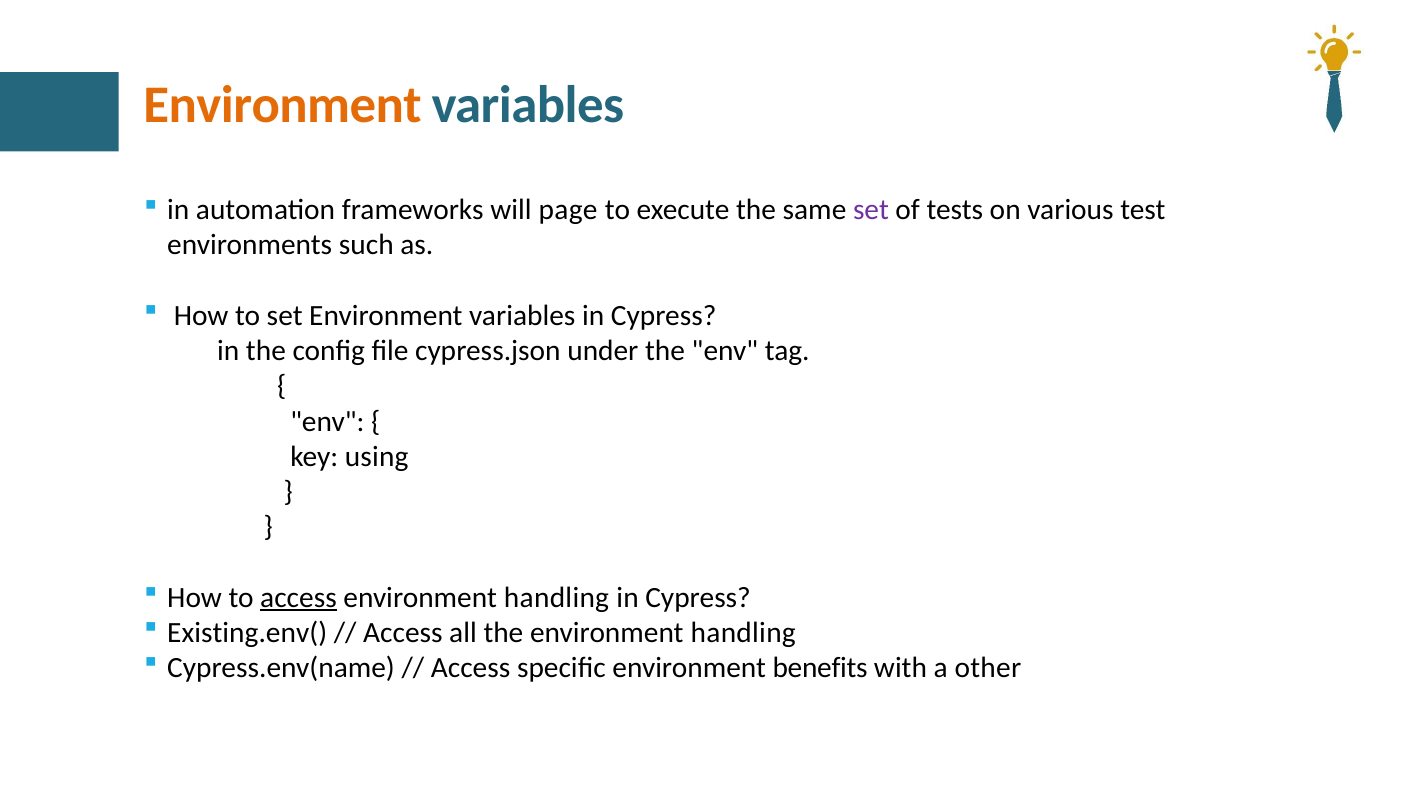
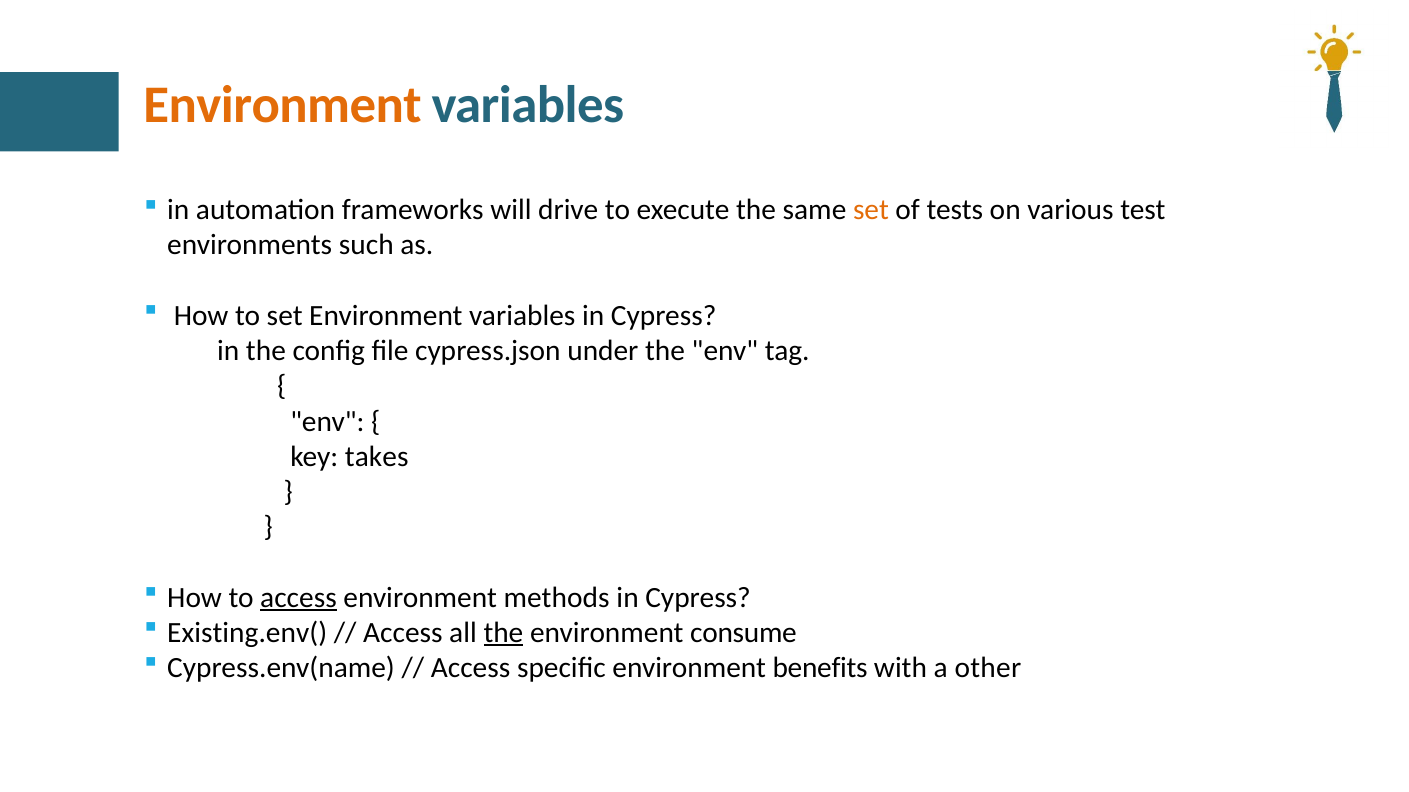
page: page -> drive
set at (871, 210) colour: purple -> orange
using: using -> takes
handling at (557, 598): handling -> methods
the at (503, 633) underline: none -> present
handling at (743, 633): handling -> consume
